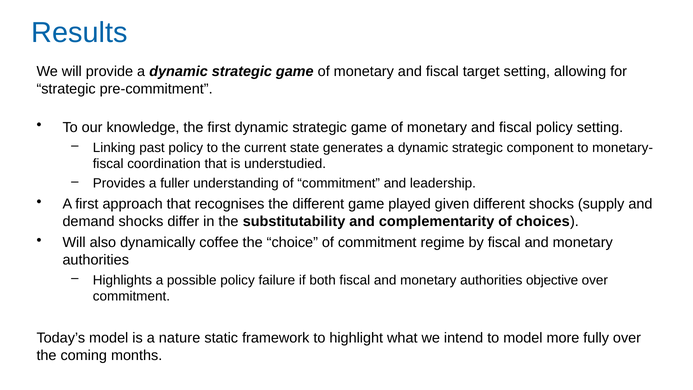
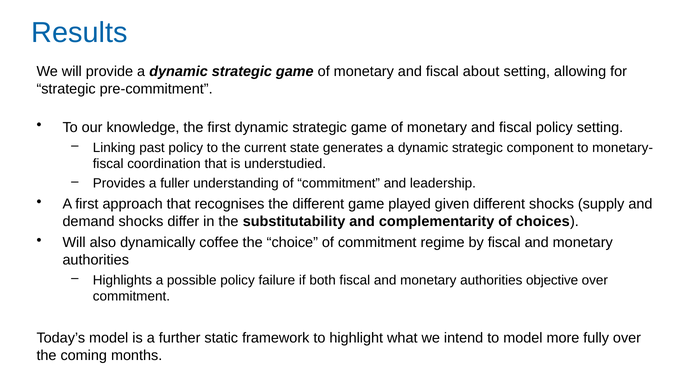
target: target -> about
nature: nature -> further
